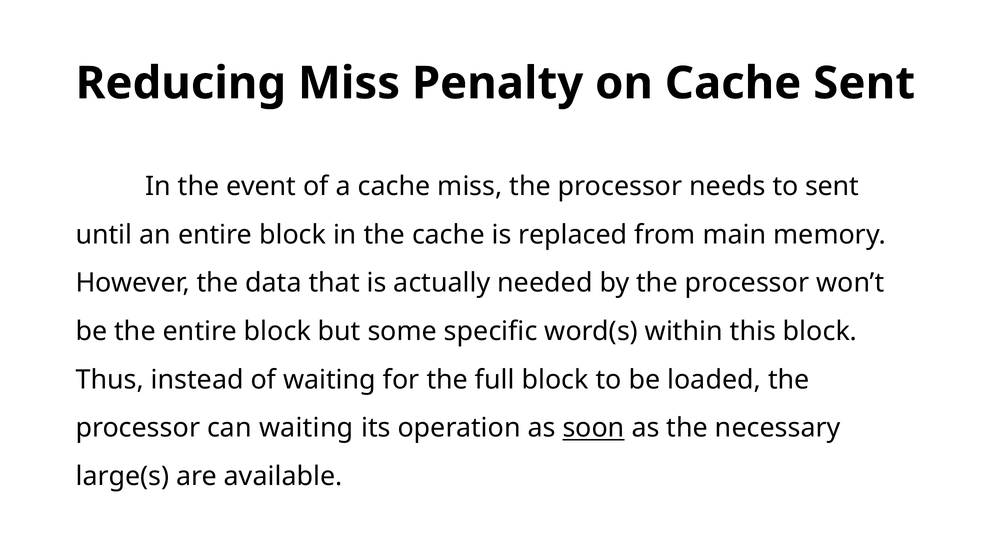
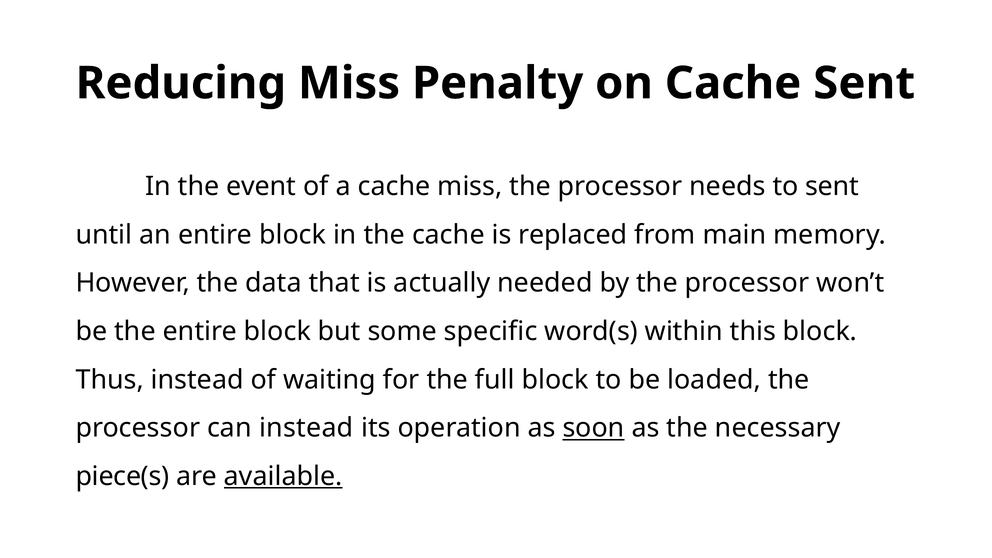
can waiting: waiting -> instead
large(s: large(s -> piece(s
available underline: none -> present
